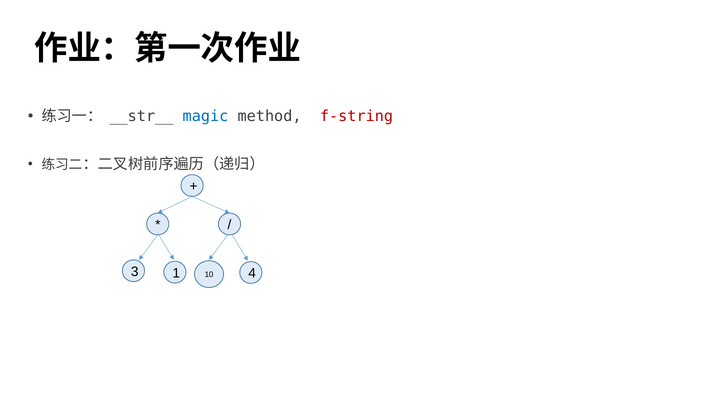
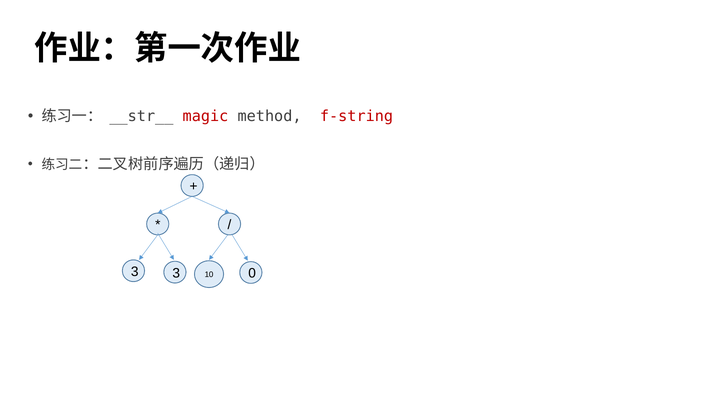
magic colour: blue -> red
3 1: 1 -> 3
4: 4 -> 0
